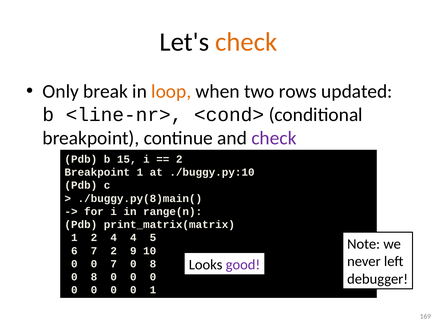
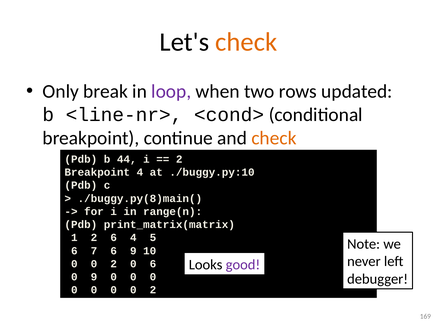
loop colour: orange -> purple
check at (274, 138) colour: purple -> orange
15: 15 -> 44
Breakpoint 1: 1 -> 4
2 4: 4 -> 6
7 2: 2 -> 6
7 at (114, 264): 7 -> 2
8 at (153, 264): 8 -> 6
8 at (94, 278): 8 -> 9
0 0 0 1: 1 -> 2
